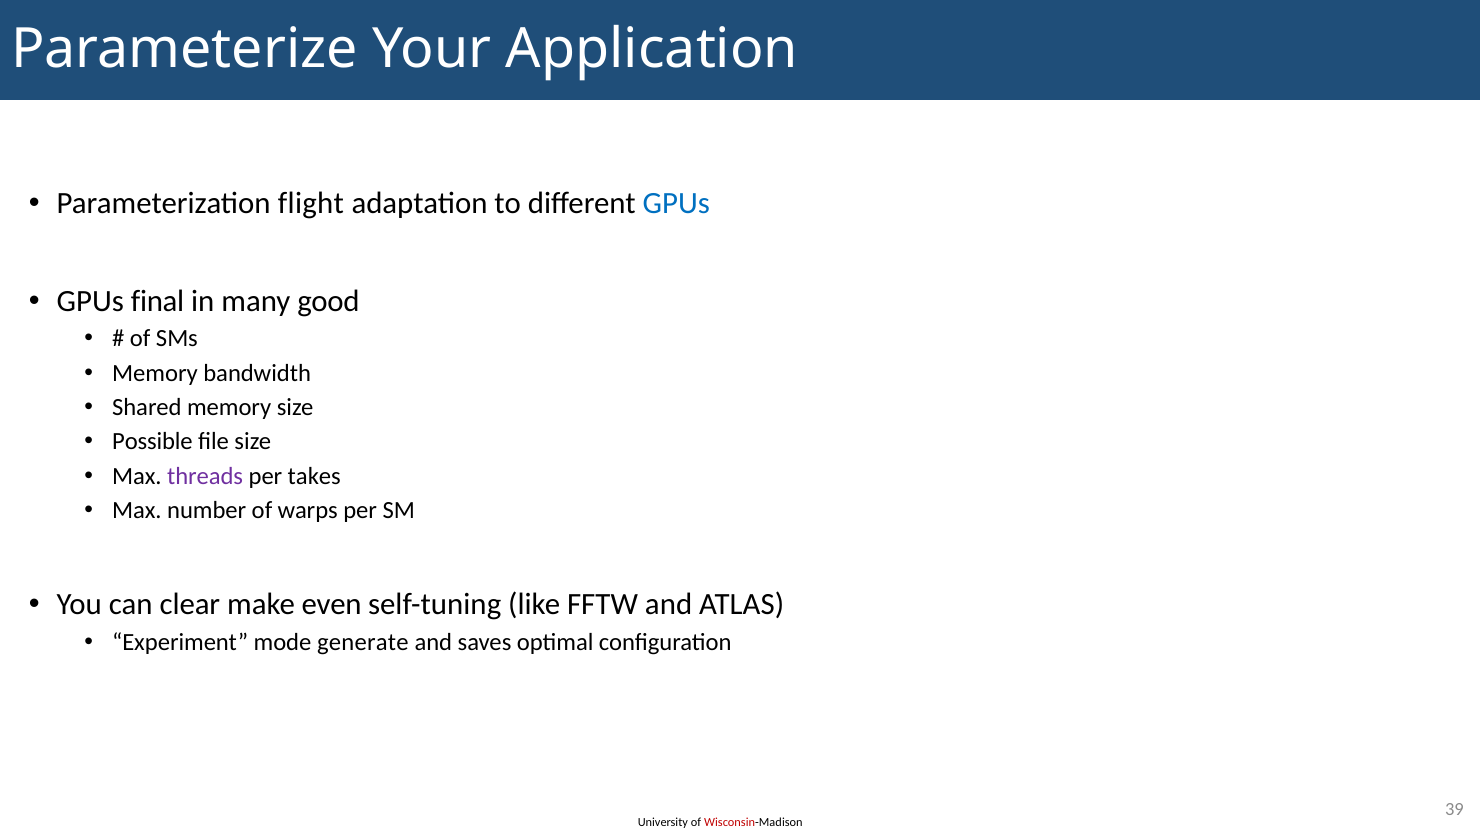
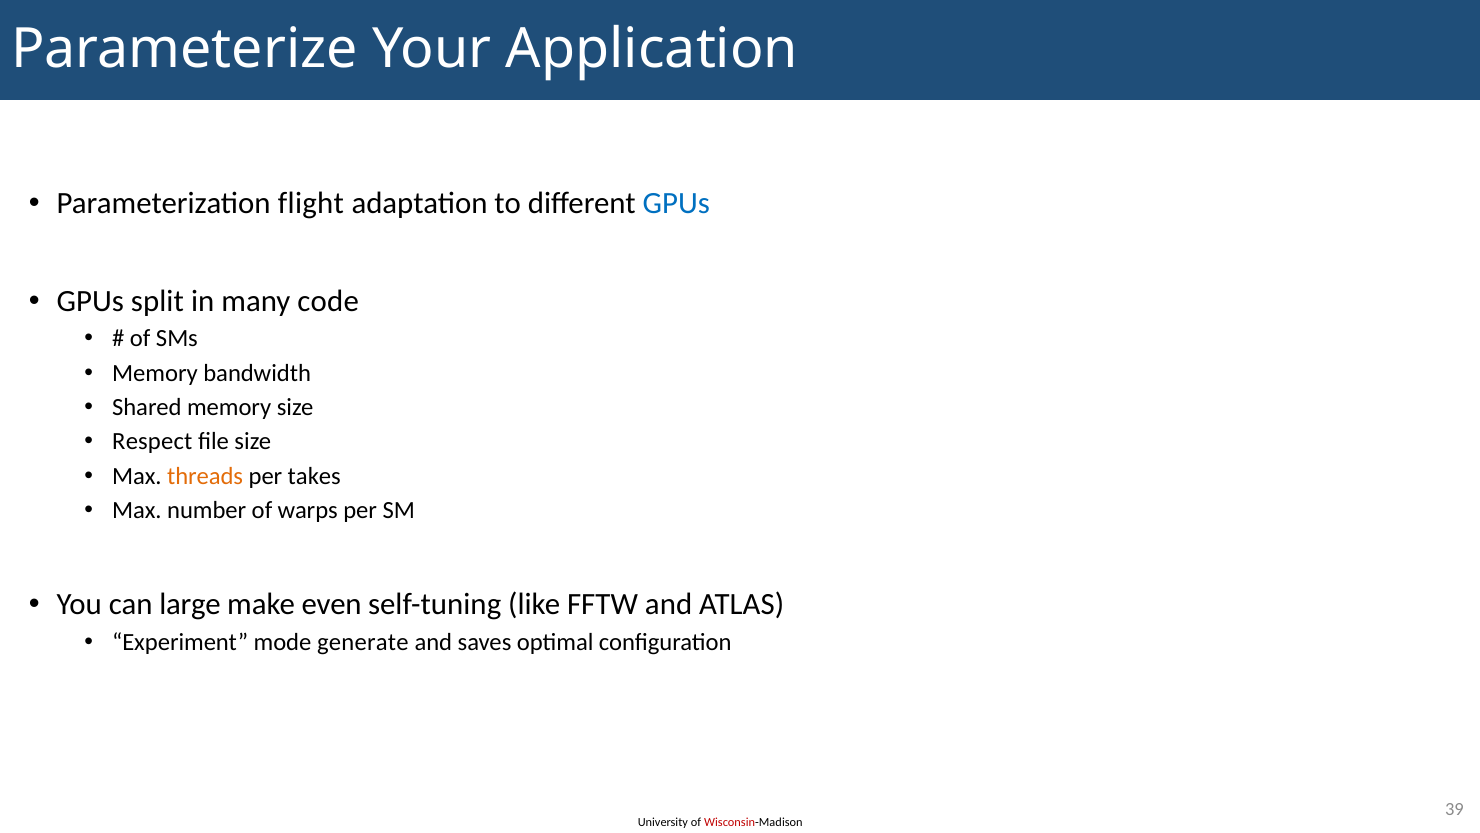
final: final -> split
good: good -> code
Possible: Possible -> Respect
threads colour: purple -> orange
clear: clear -> large
